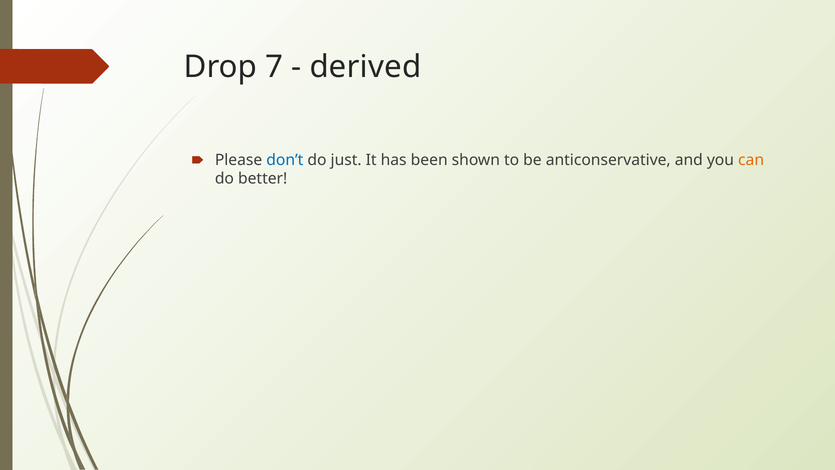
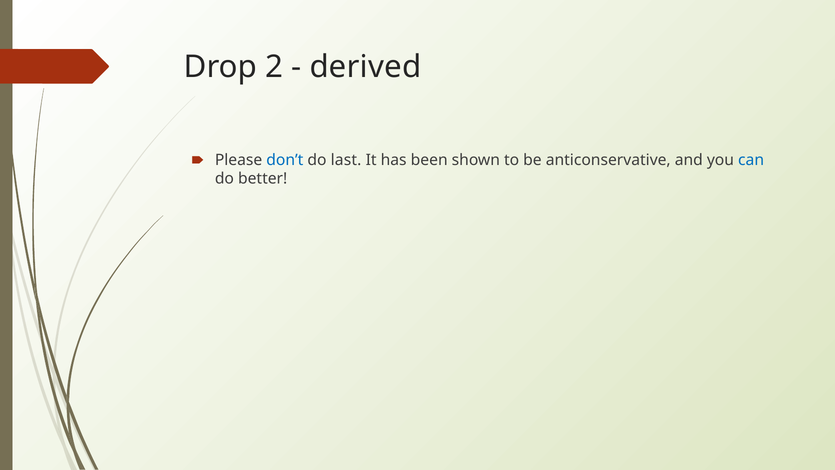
7: 7 -> 2
just: just -> last
can colour: orange -> blue
